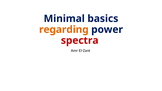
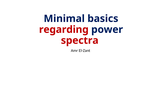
regarding colour: orange -> red
